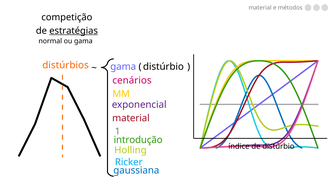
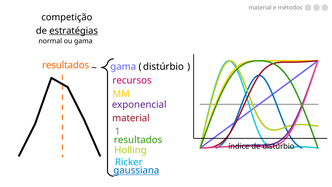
distúrbios at (66, 65): distúrbios -> resultados
cenários: cenários -> recursos
introdução at (138, 140): introdução -> resultados
gaussiana underline: none -> present
